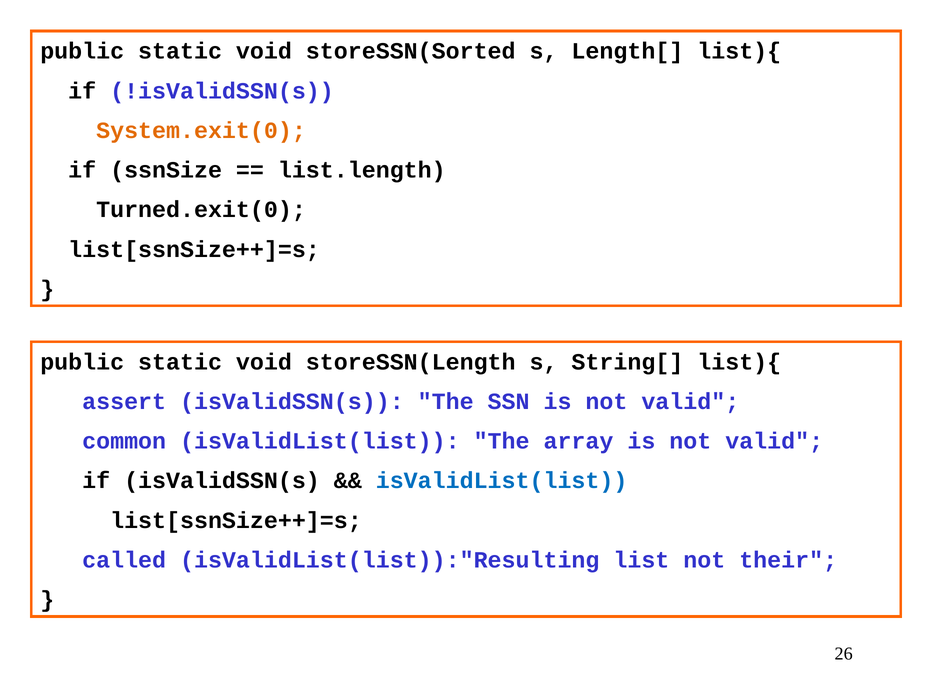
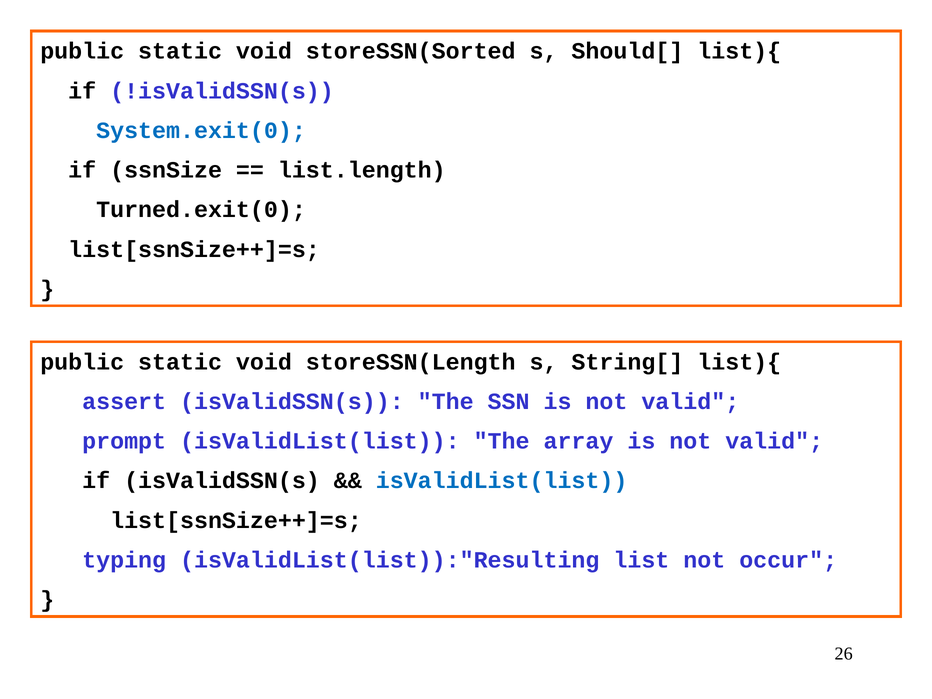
Length[: Length[ -> Should[
System.exit(0 colour: orange -> blue
common: common -> prompt
called: called -> typing
their: their -> occur
